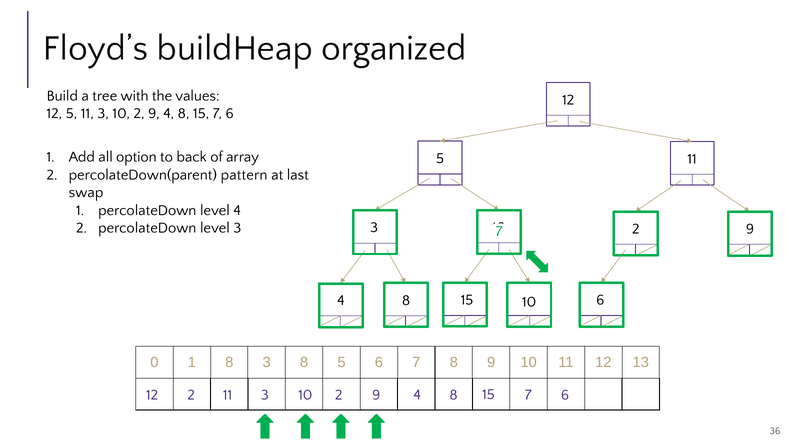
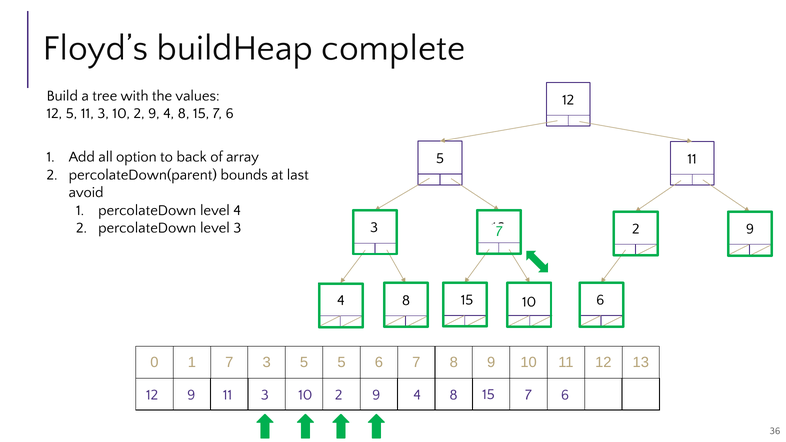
organized: organized -> complete
pattern: pattern -> bounds
swap: swap -> avoid
1 8: 8 -> 7
3 8: 8 -> 5
12 2: 2 -> 9
